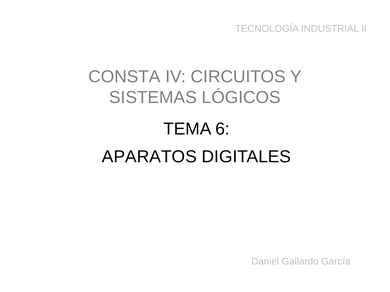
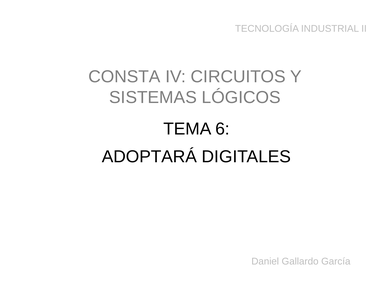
APARATOS: APARATOS -> ADOPTARÁ
